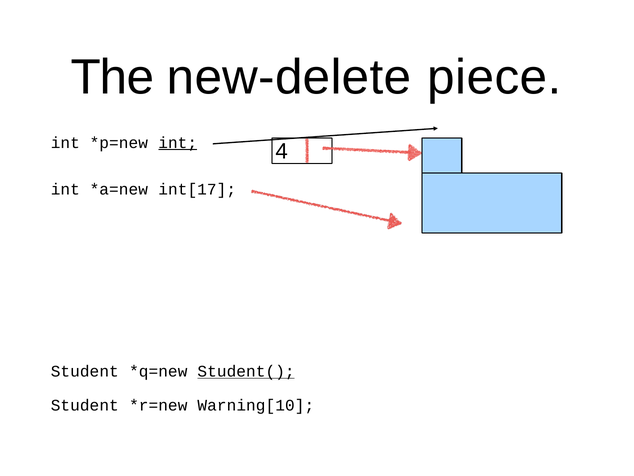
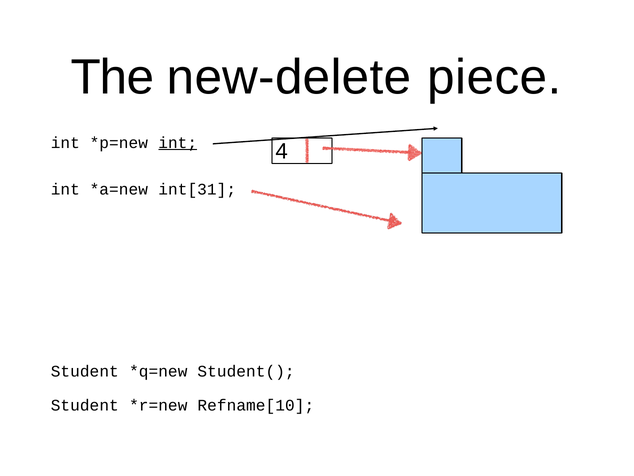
int[17: int[17 -> int[31
Student( underline: present -> none
Warning[10: Warning[10 -> Refname[10
